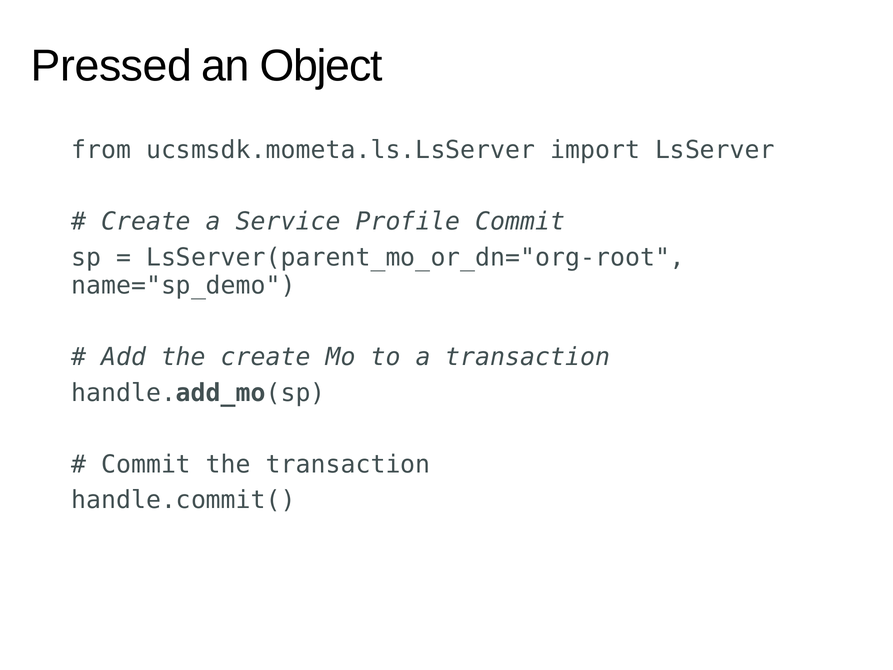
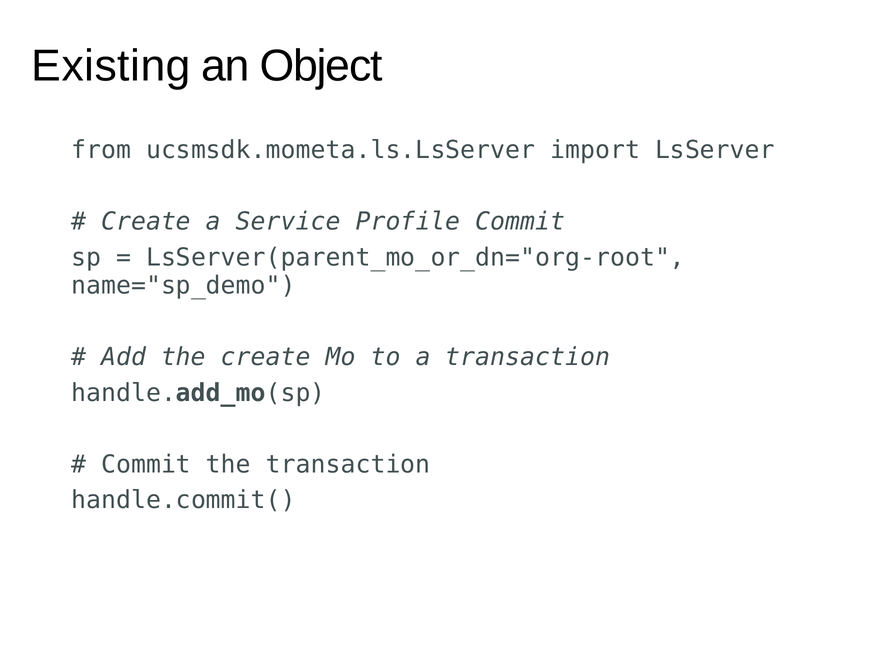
Pressed: Pressed -> Existing
